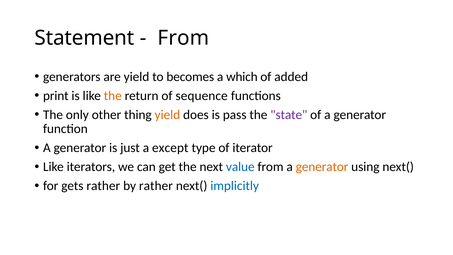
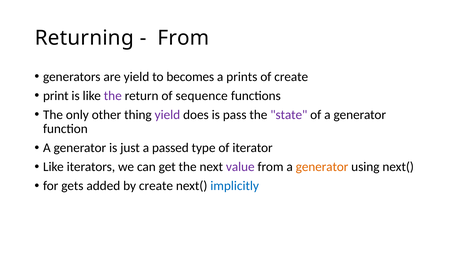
Statement: Statement -> Returning
which: which -> prints
of added: added -> create
the at (113, 96) colour: orange -> purple
yield at (167, 115) colour: orange -> purple
except: except -> passed
value colour: blue -> purple
gets rather: rather -> added
by rather: rather -> create
